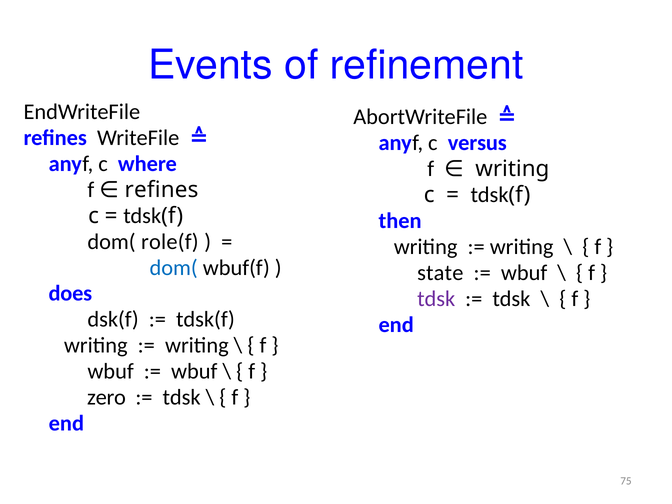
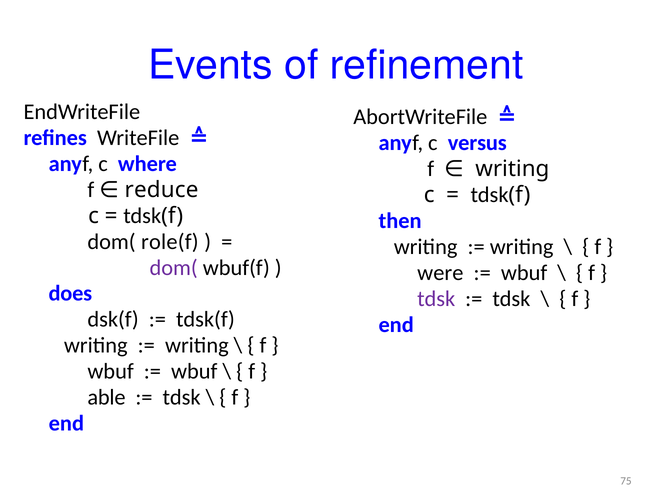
f refines: refines -> reduce
dom( at (174, 268) colour: blue -> purple
state: state -> were
zero: zero -> able
